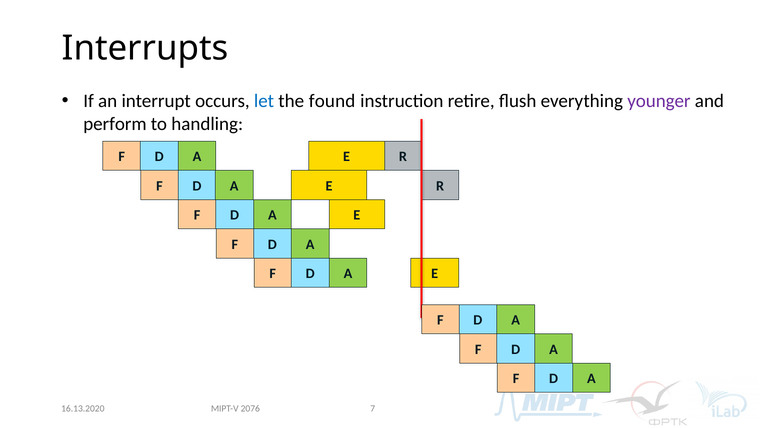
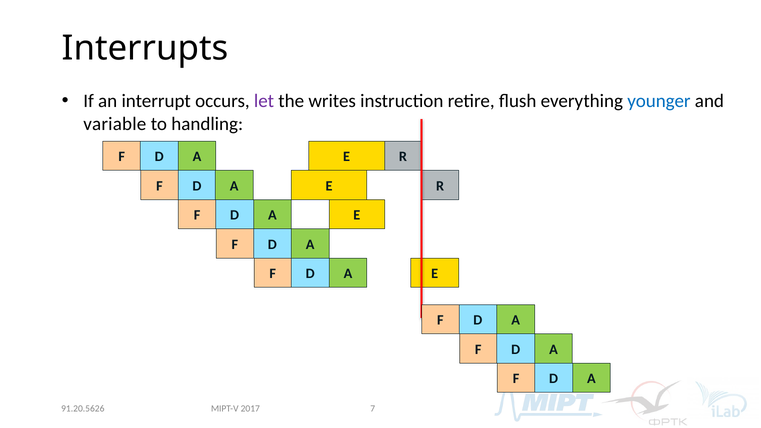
let colour: blue -> purple
found: found -> writes
younger colour: purple -> blue
perform: perform -> variable
16.13.2020: 16.13.2020 -> 91.20.5626
2076: 2076 -> 2017
